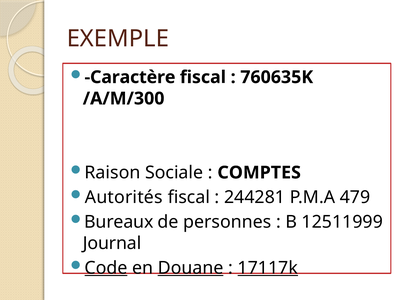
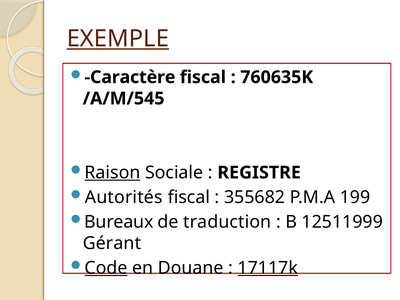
EXEMPLE underline: none -> present
/A/M/300: /A/M/300 -> /A/M/545
Raison underline: none -> present
COMPTES: COMPTES -> REGISTRE
244281: 244281 -> 355682
479: 479 -> 199
personnes: personnes -> traduction
Journal: Journal -> Gérant
Douane underline: present -> none
